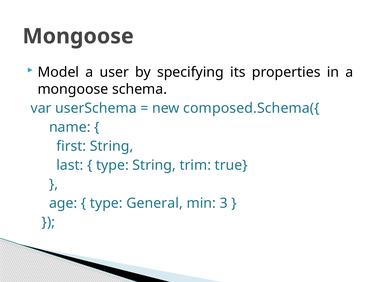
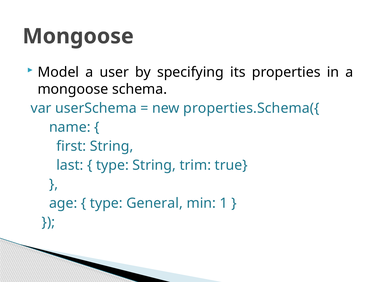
composed.Schema({: composed.Schema({ -> properties.Schema({
3: 3 -> 1
